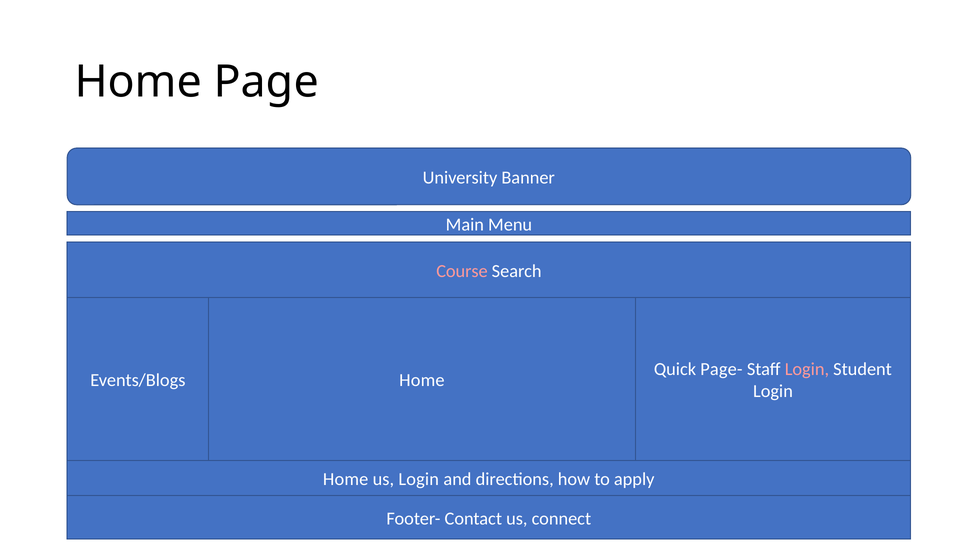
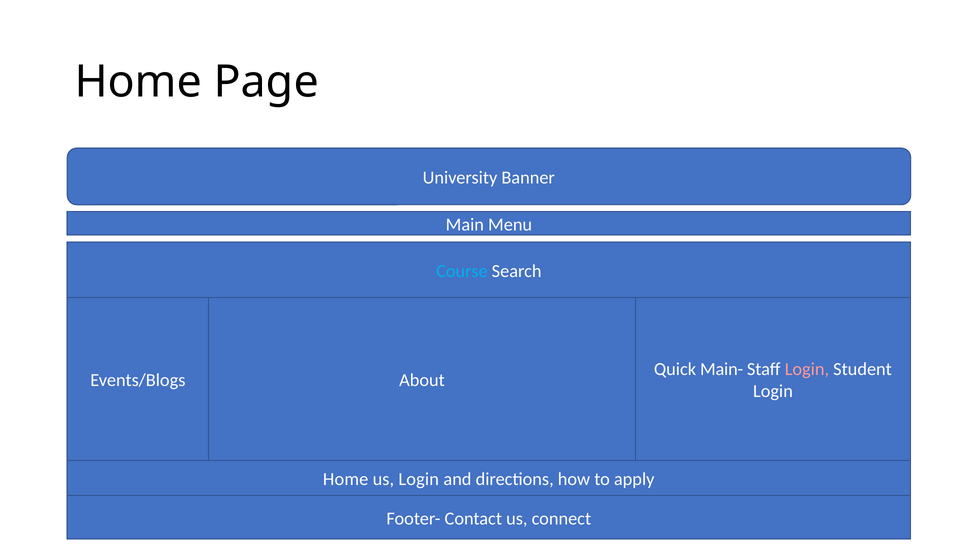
Course colour: pink -> light blue
Page-: Page- -> Main-
Events/Blogs Home: Home -> About
